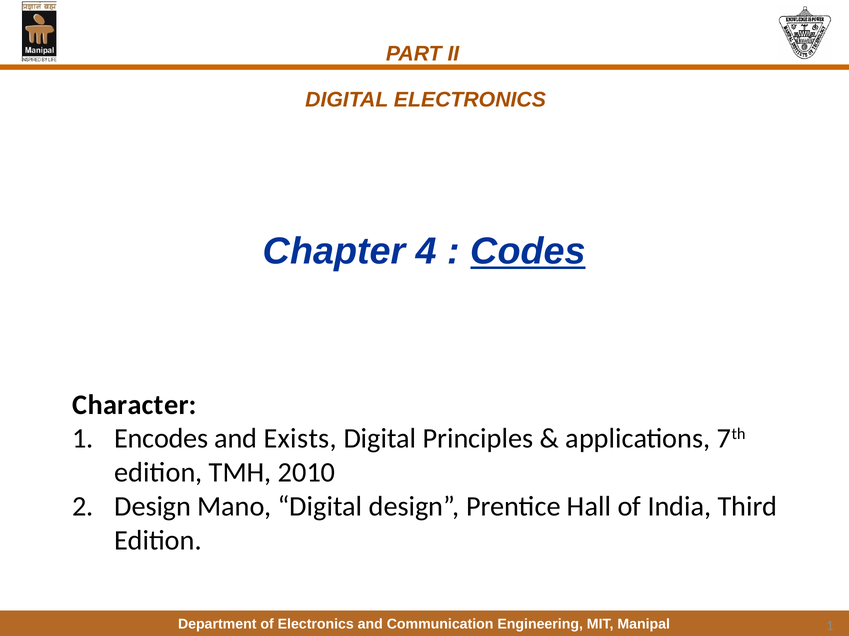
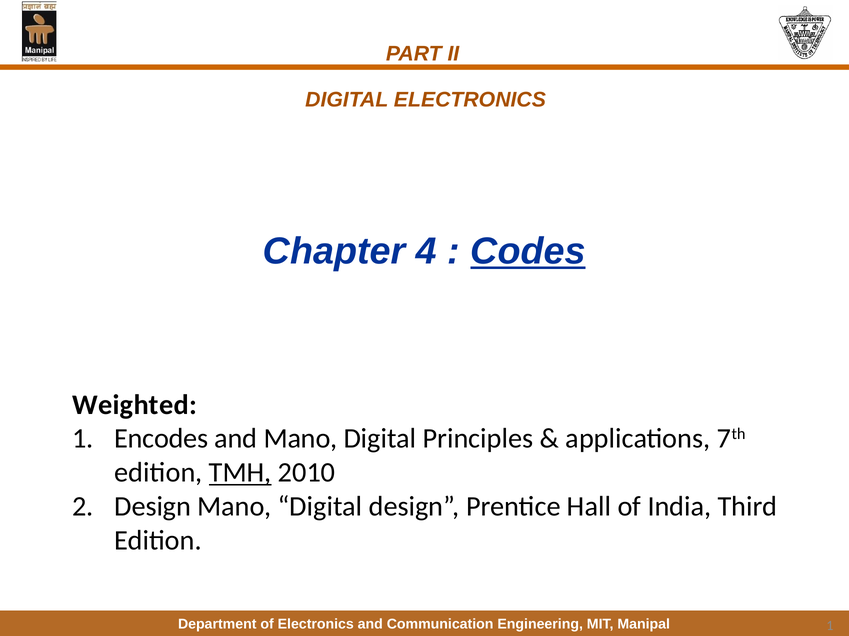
Character: Character -> Weighted
and Exists: Exists -> Mano
TMH underline: none -> present
